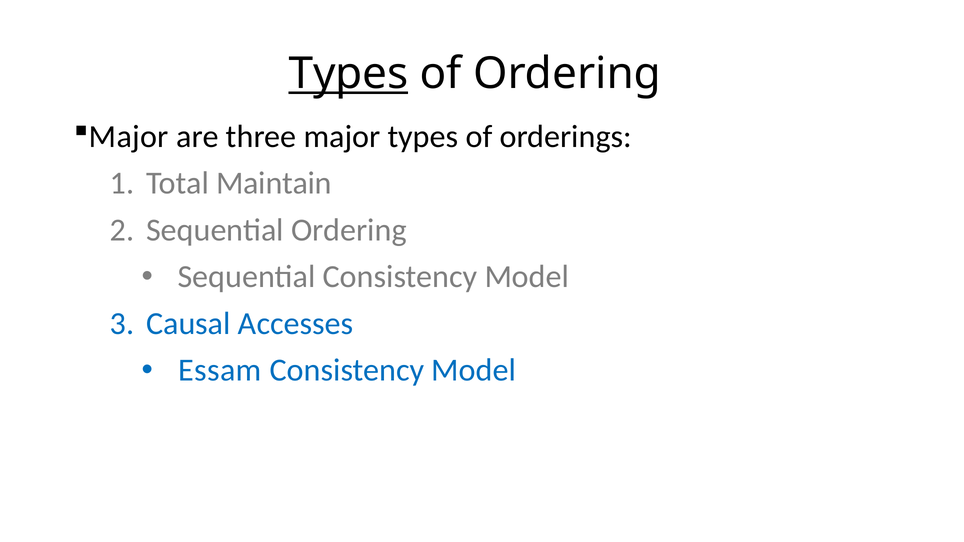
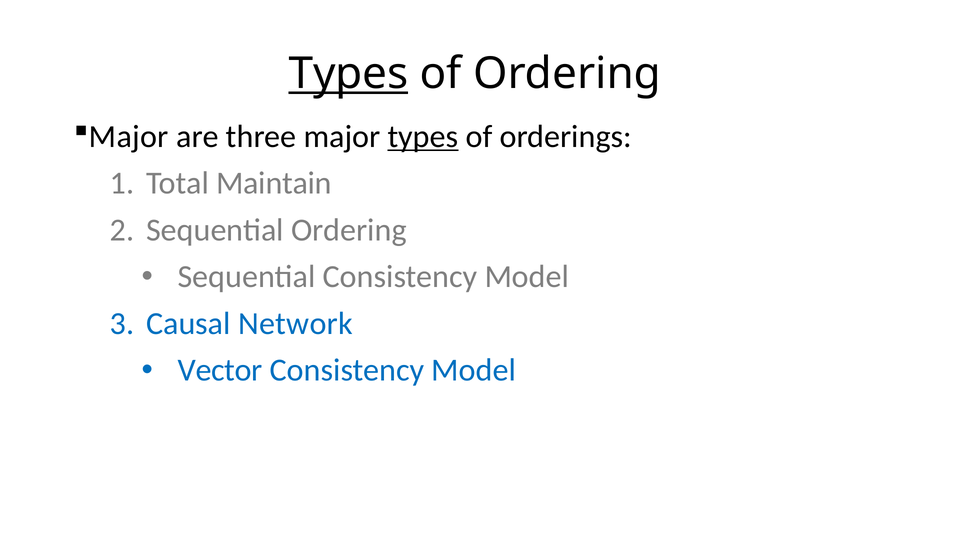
types at (423, 136) underline: none -> present
Accesses: Accesses -> Network
Essam: Essam -> Vector
